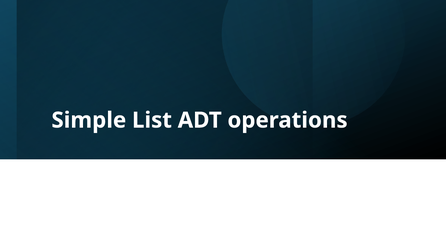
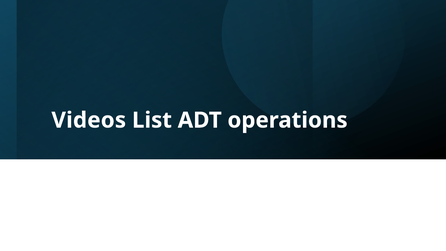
Simple: Simple -> Videos
